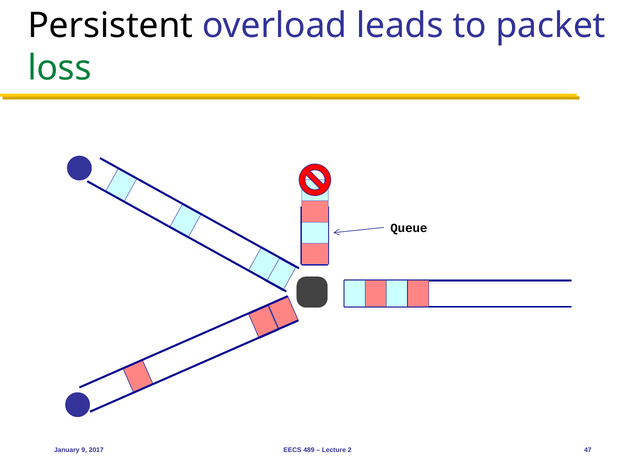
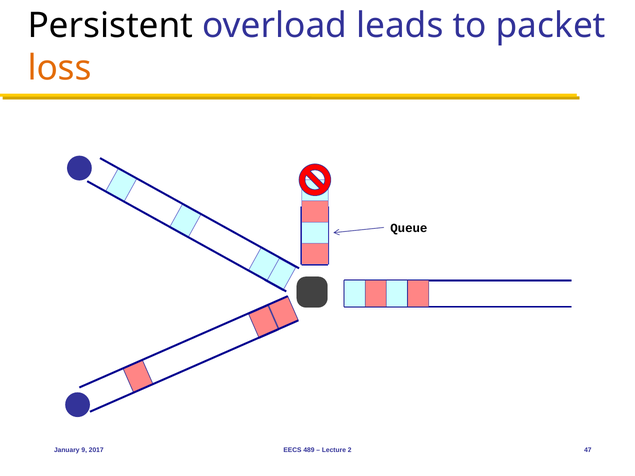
loss colour: green -> orange
